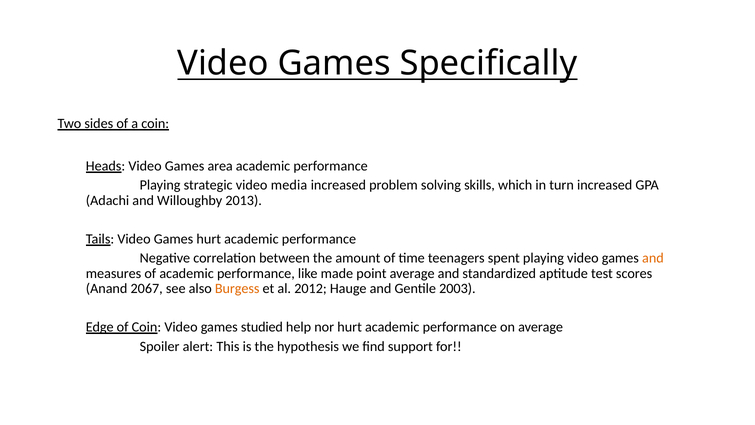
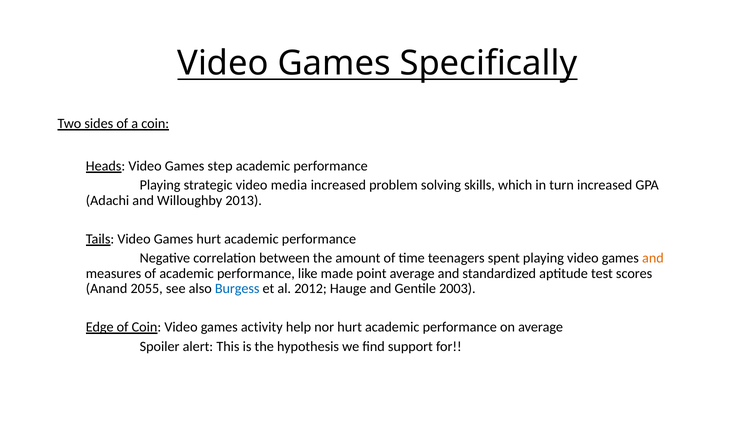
area: area -> step
2067: 2067 -> 2055
Burgess colour: orange -> blue
studied: studied -> activity
